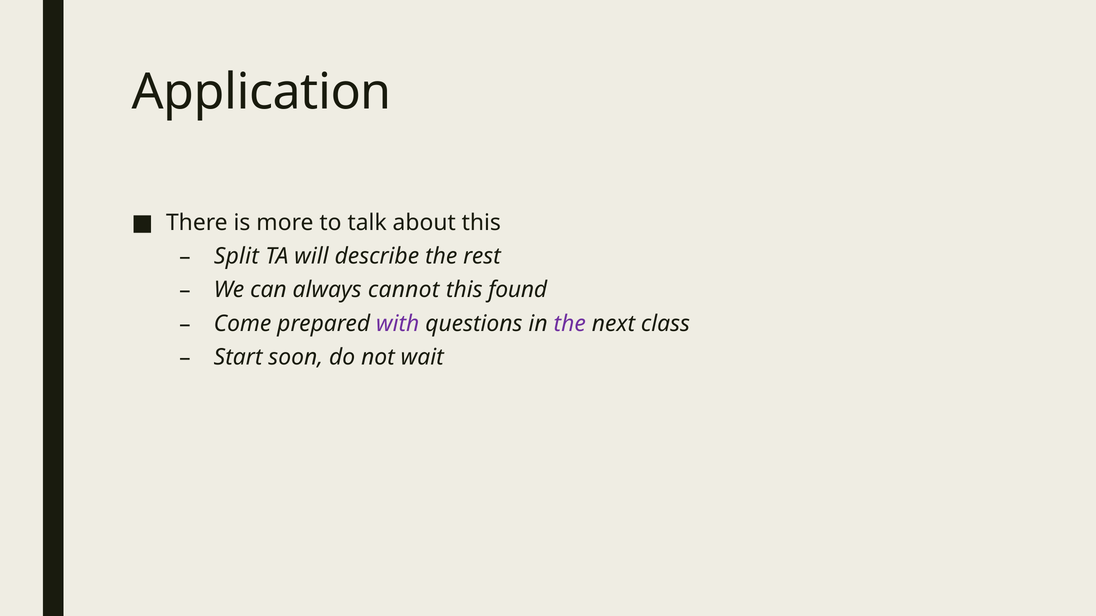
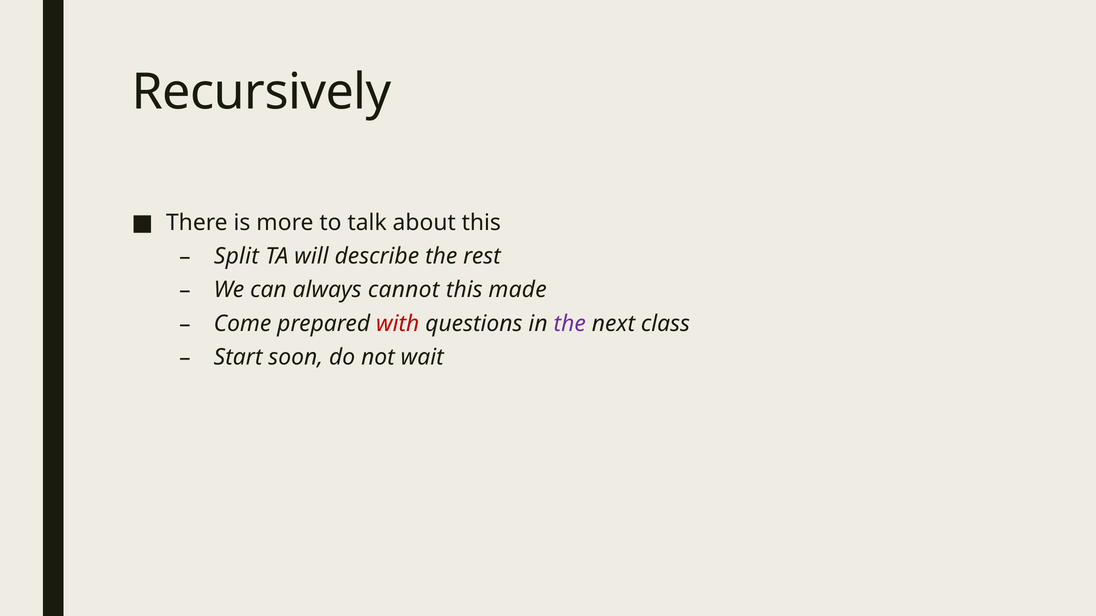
Application: Application -> Recursively
found: found -> made
with colour: purple -> red
